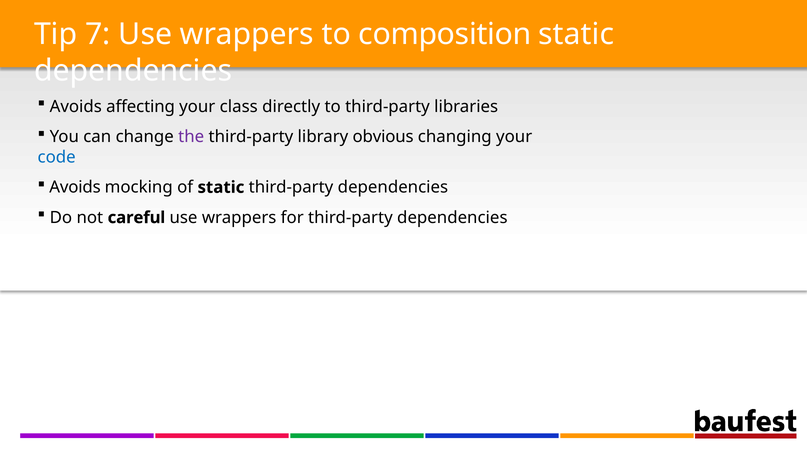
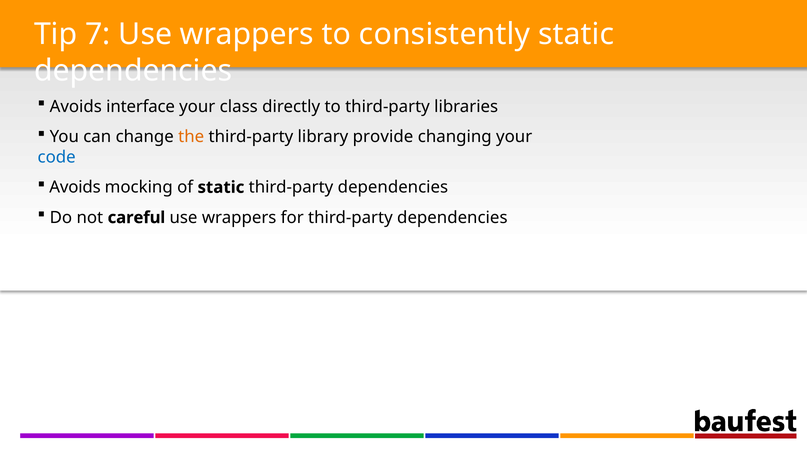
composition: composition -> consistently
affecting: affecting -> interface
the colour: purple -> orange
obvious: obvious -> provide
